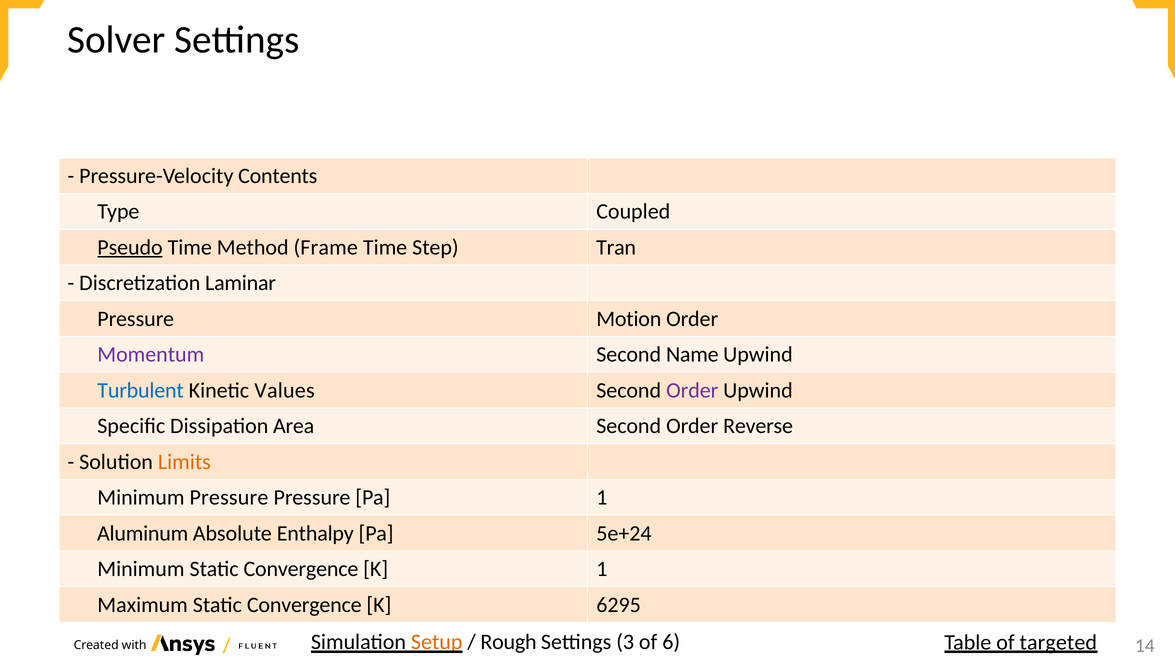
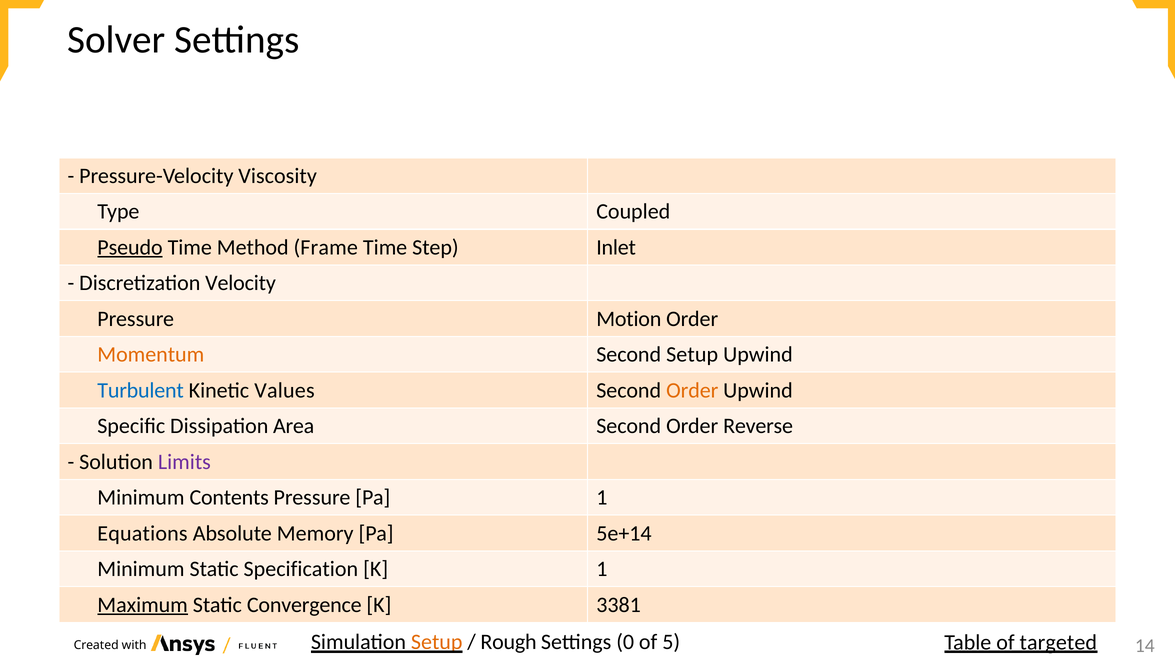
Contents: Contents -> Viscosity
Tran: Tran -> Inlet
Laminar: Laminar -> Velocity
Momentum colour: purple -> orange
Second Name: Name -> Setup
Order at (692, 390) colour: purple -> orange
Limits colour: orange -> purple
Minimum Pressure: Pressure -> Contents
Aluminum: Aluminum -> Equations
Enthalpy: Enthalpy -> Memory
5e+24: 5e+24 -> 5e+14
Minimum Static Convergence: Convergence -> Specification
Maximum underline: none -> present
6295: 6295 -> 3381
3: 3 -> 0
6: 6 -> 5
